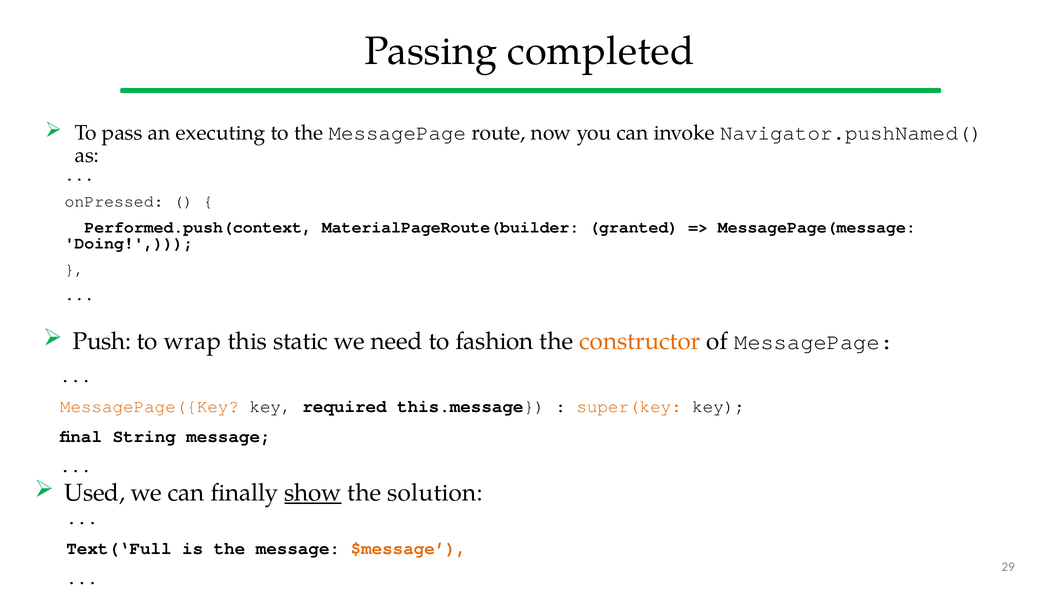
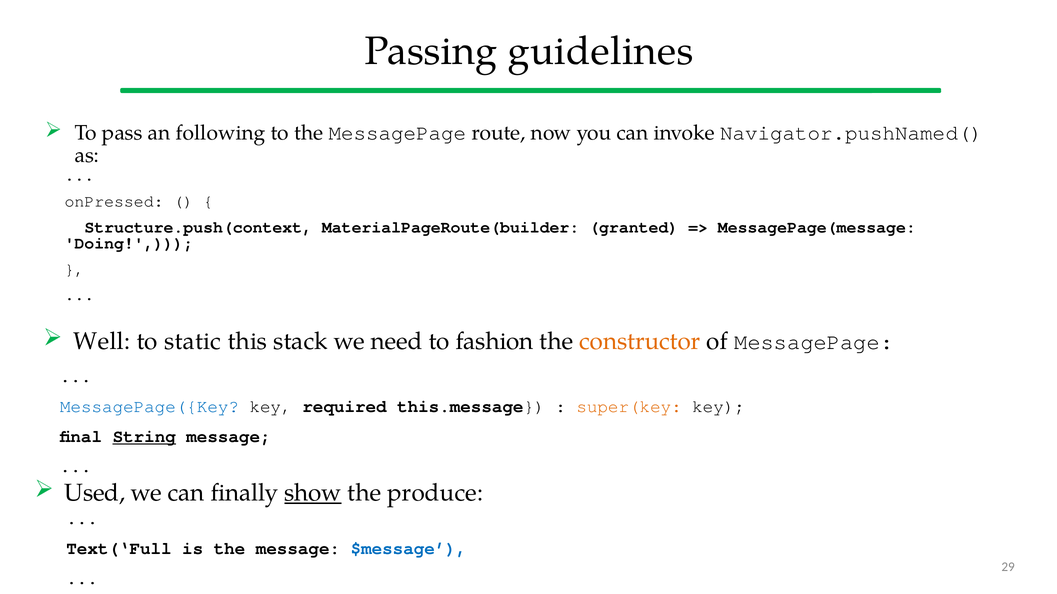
completed: completed -> guidelines
executing: executing -> following
Performed.push(context: Performed.push(context -> Structure.push(context
Push: Push -> Well
wrap: wrap -> static
static: static -> stack
MessagePage({Key colour: orange -> blue
String underline: none -> present
solution: solution -> produce
$message colour: orange -> blue
